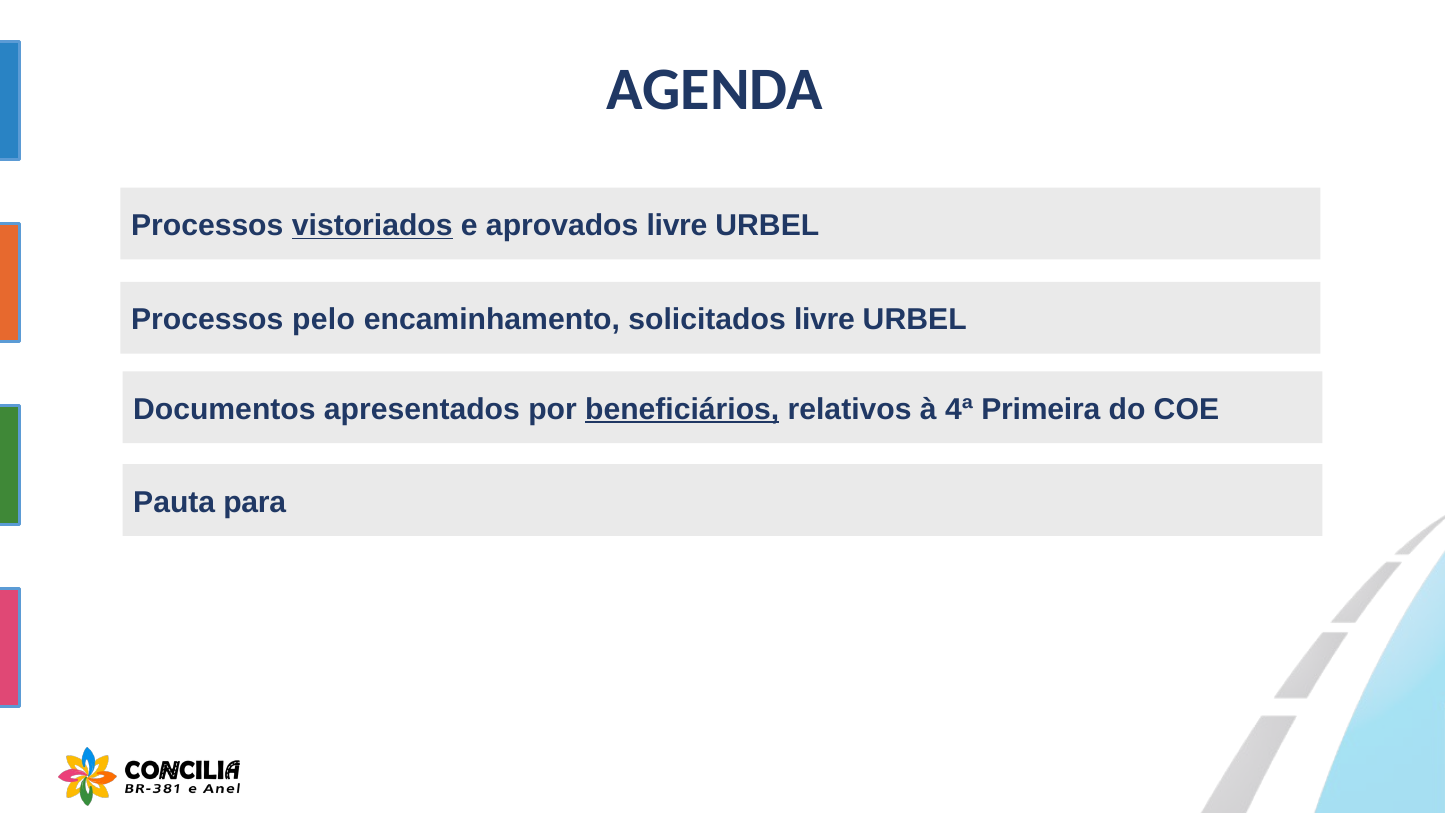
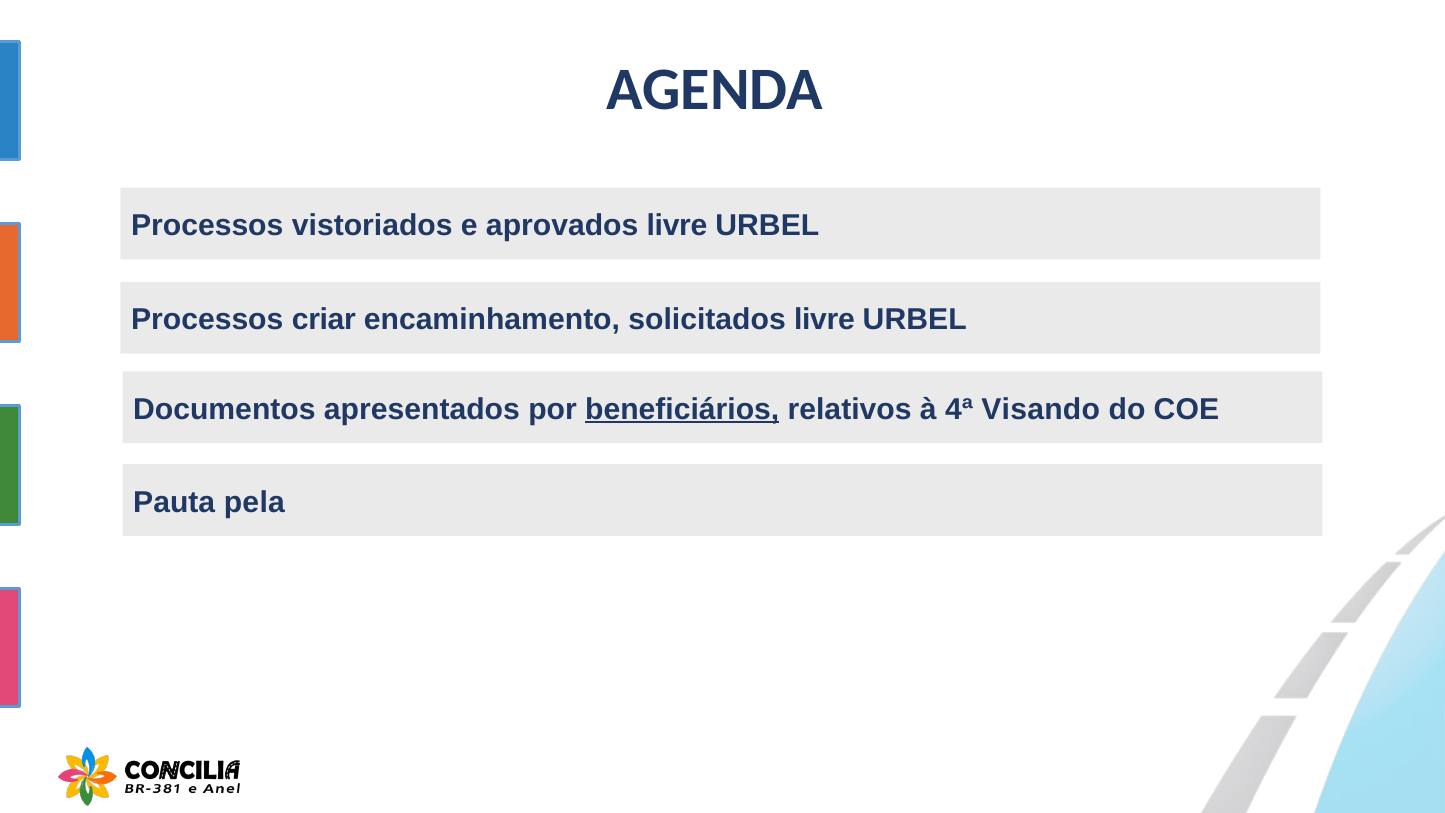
vistoriados underline: present -> none
pelo: pelo -> criar
Primeira: Primeira -> Visando
Pauta para: para -> pela
